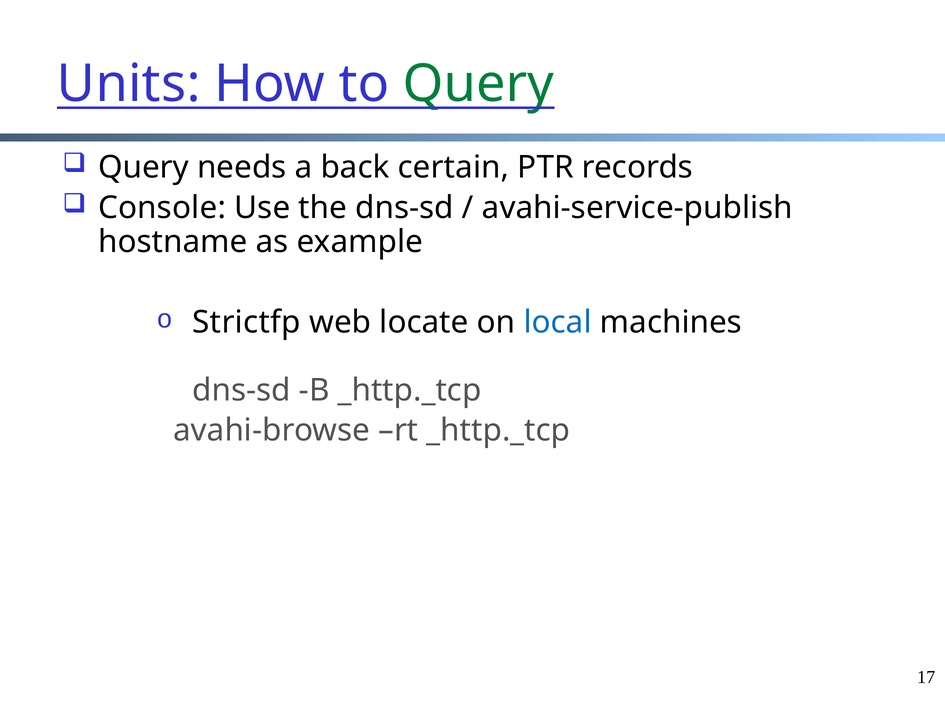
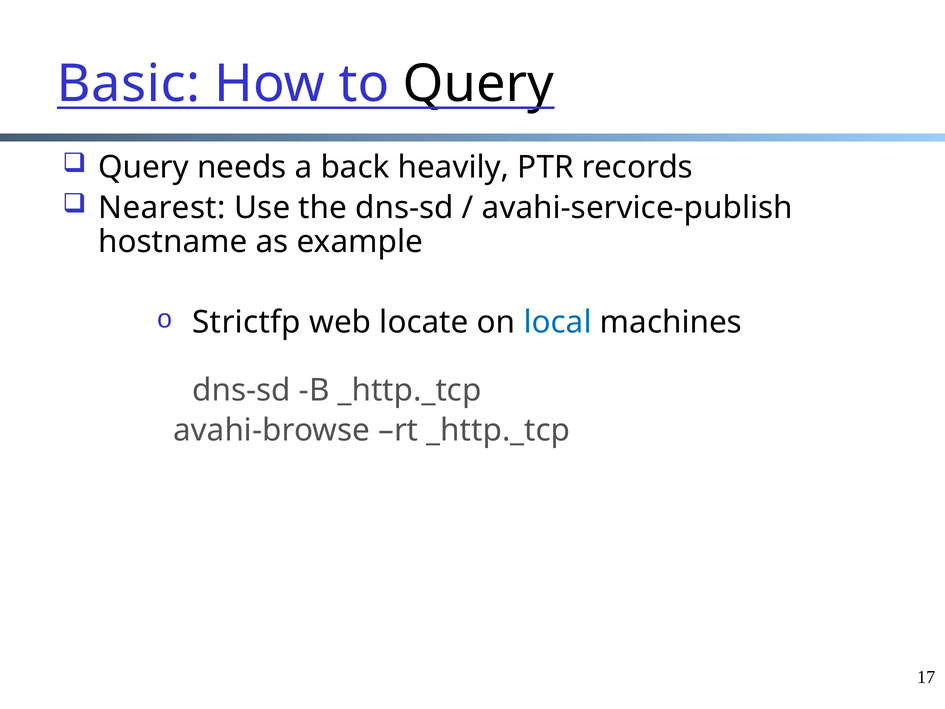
Units: Units -> Basic
Query at (479, 84) colour: green -> black
certain: certain -> heavily
Console: Console -> Nearest
